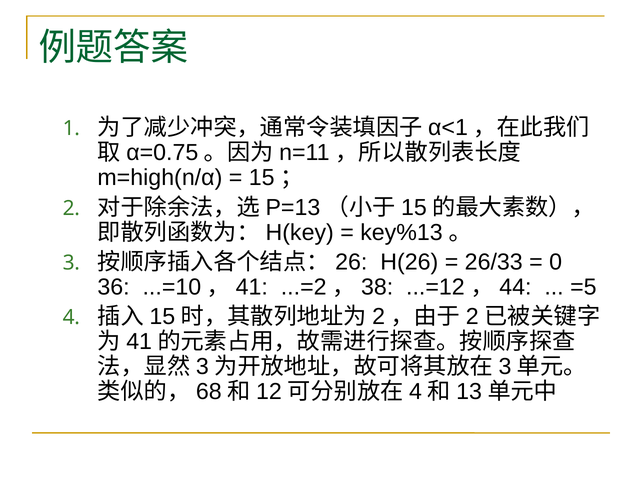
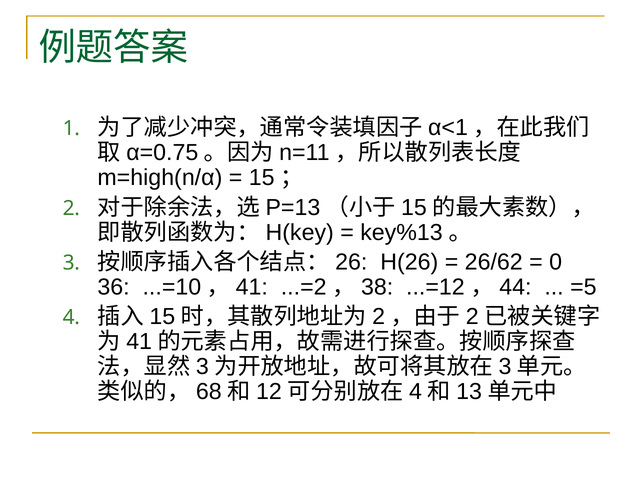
26/33: 26/33 -> 26/62
